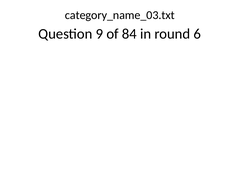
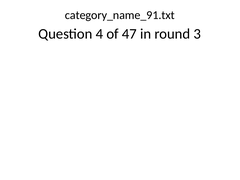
category_name_03.txt: category_name_03.txt -> category_name_91.txt
9: 9 -> 4
84: 84 -> 47
6: 6 -> 3
